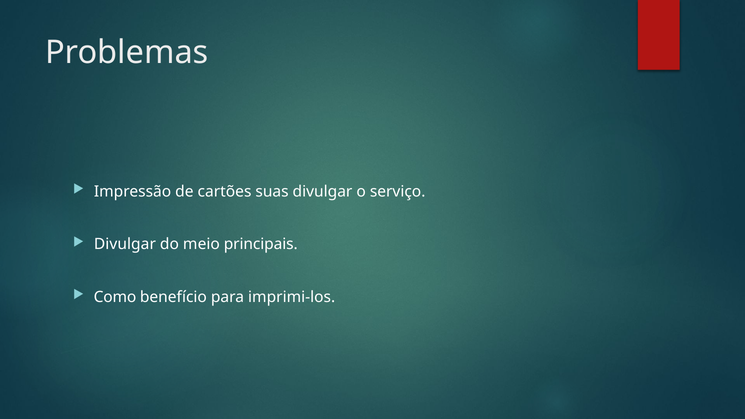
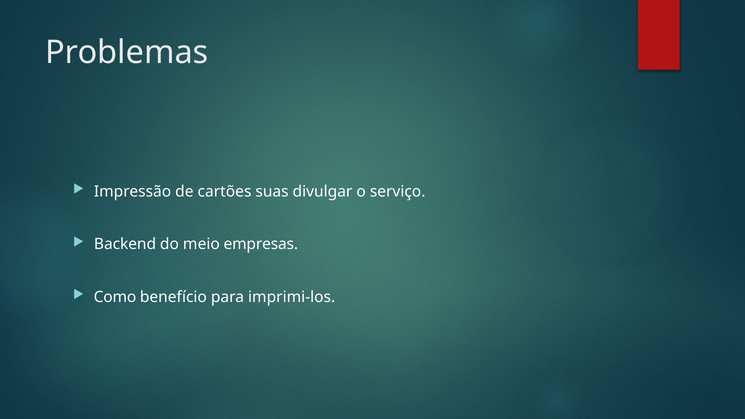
Divulgar at (125, 244): Divulgar -> Backend
principais: principais -> empresas
